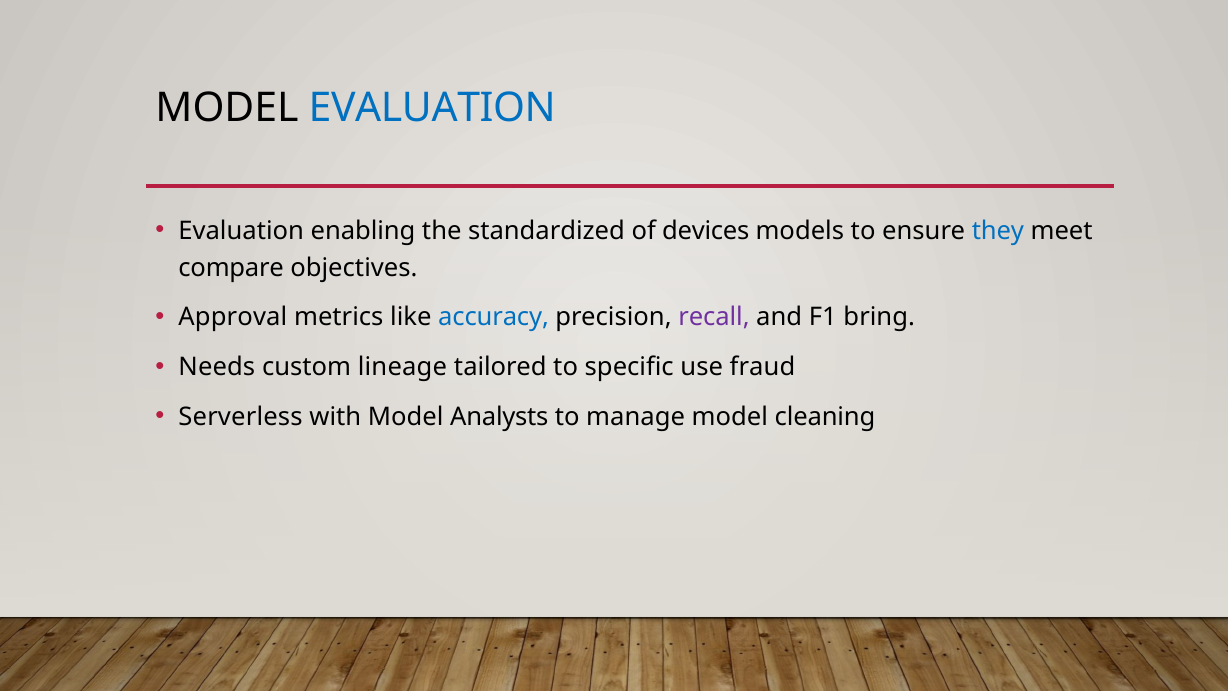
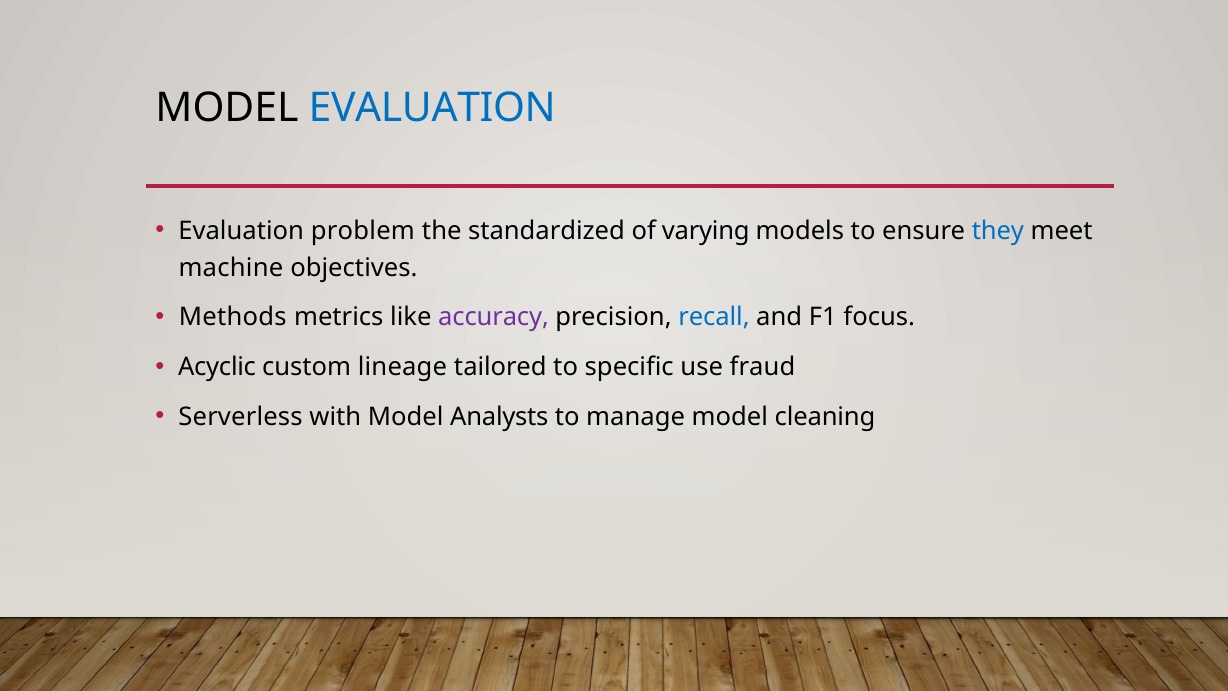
enabling: enabling -> problem
devices: devices -> varying
compare: compare -> machine
Approval: Approval -> Methods
accuracy colour: blue -> purple
recall colour: purple -> blue
bring: bring -> focus
Needs: Needs -> Acyclic
